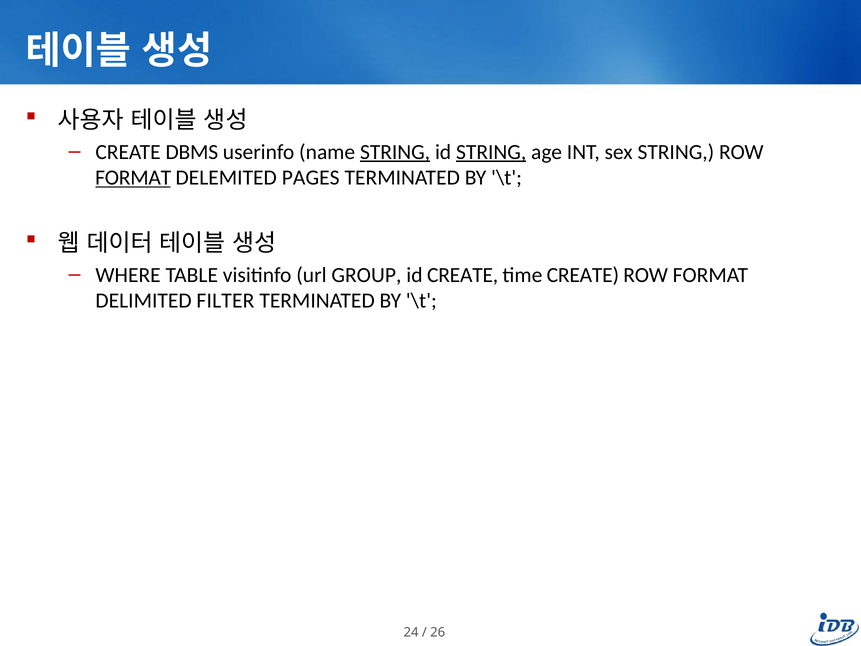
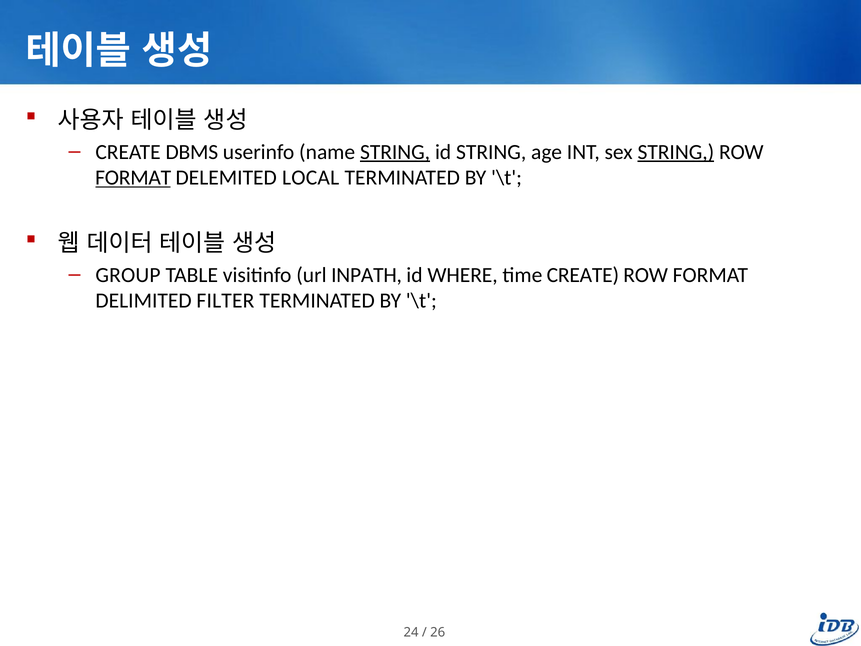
STRING at (491, 152) underline: present -> none
STRING at (676, 152) underline: none -> present
PAGES: PAGES -> LOCAL
WHERE: WHERE -> GROUP
GROUP: GROUP -> INPATH
id CREATE: CREATE -> WHERE
